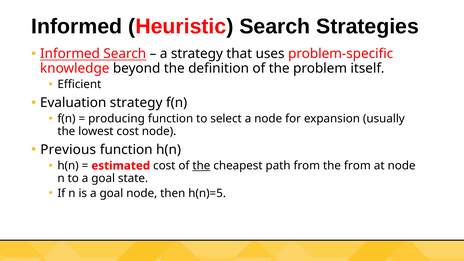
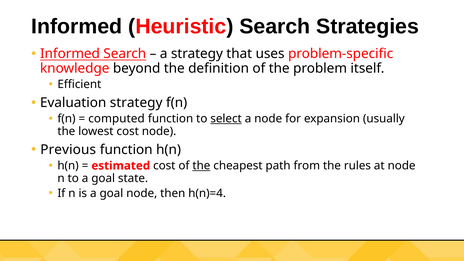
producing: producing -> computed
select underline: none -> present
the from: from -> rules
h(n)=5: h(n)=5 -> h(n)=4
